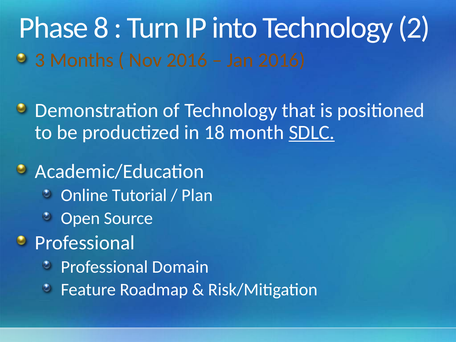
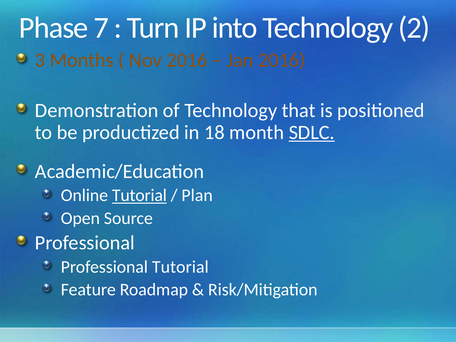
8: 8 -> 7
Tutorial at (139, 195) underline: none -> present
Professional Domain: Domain -> Tutorial
